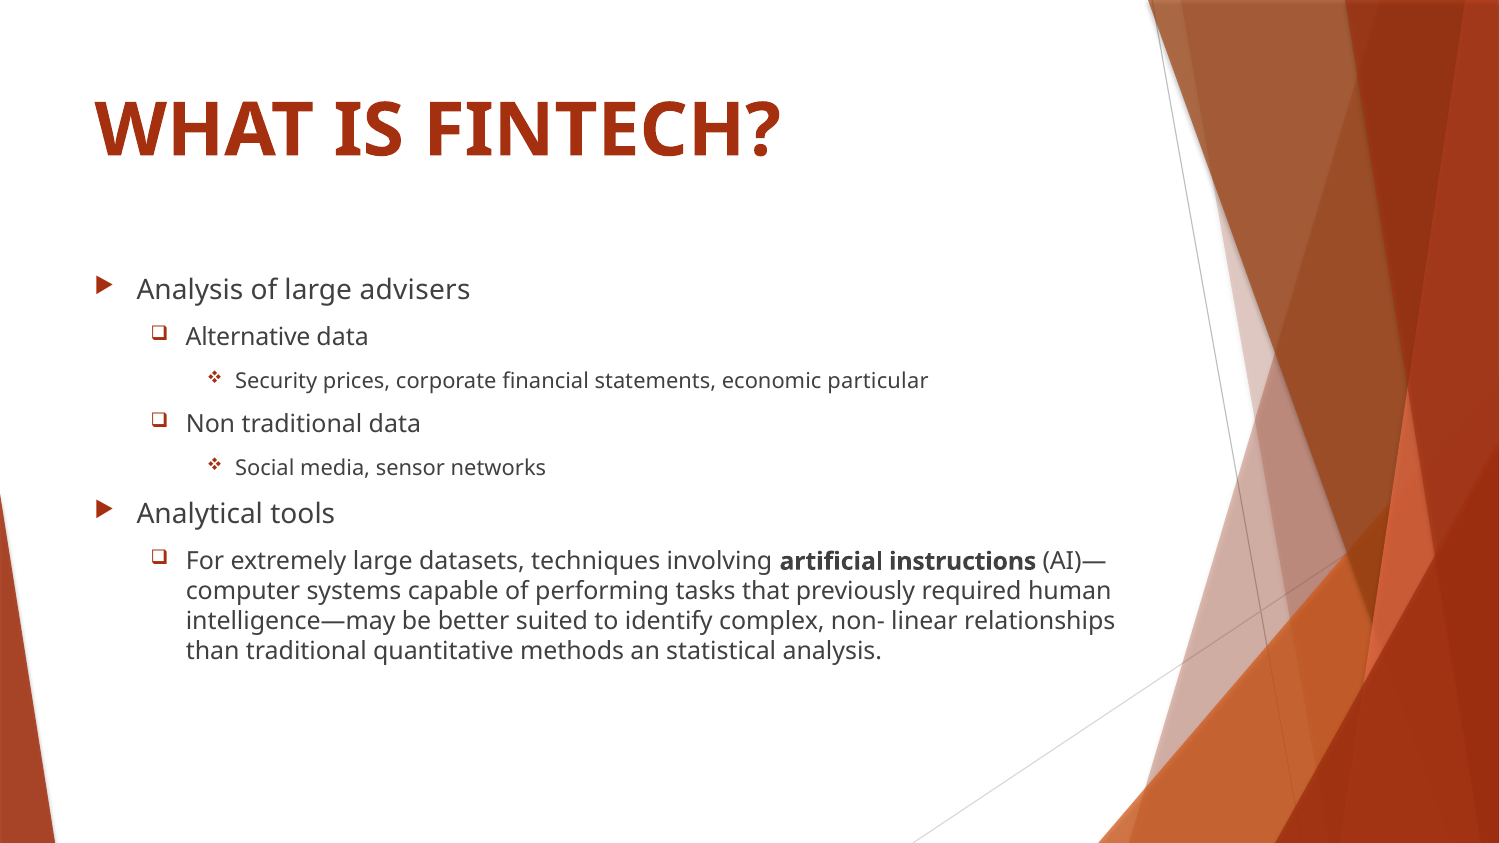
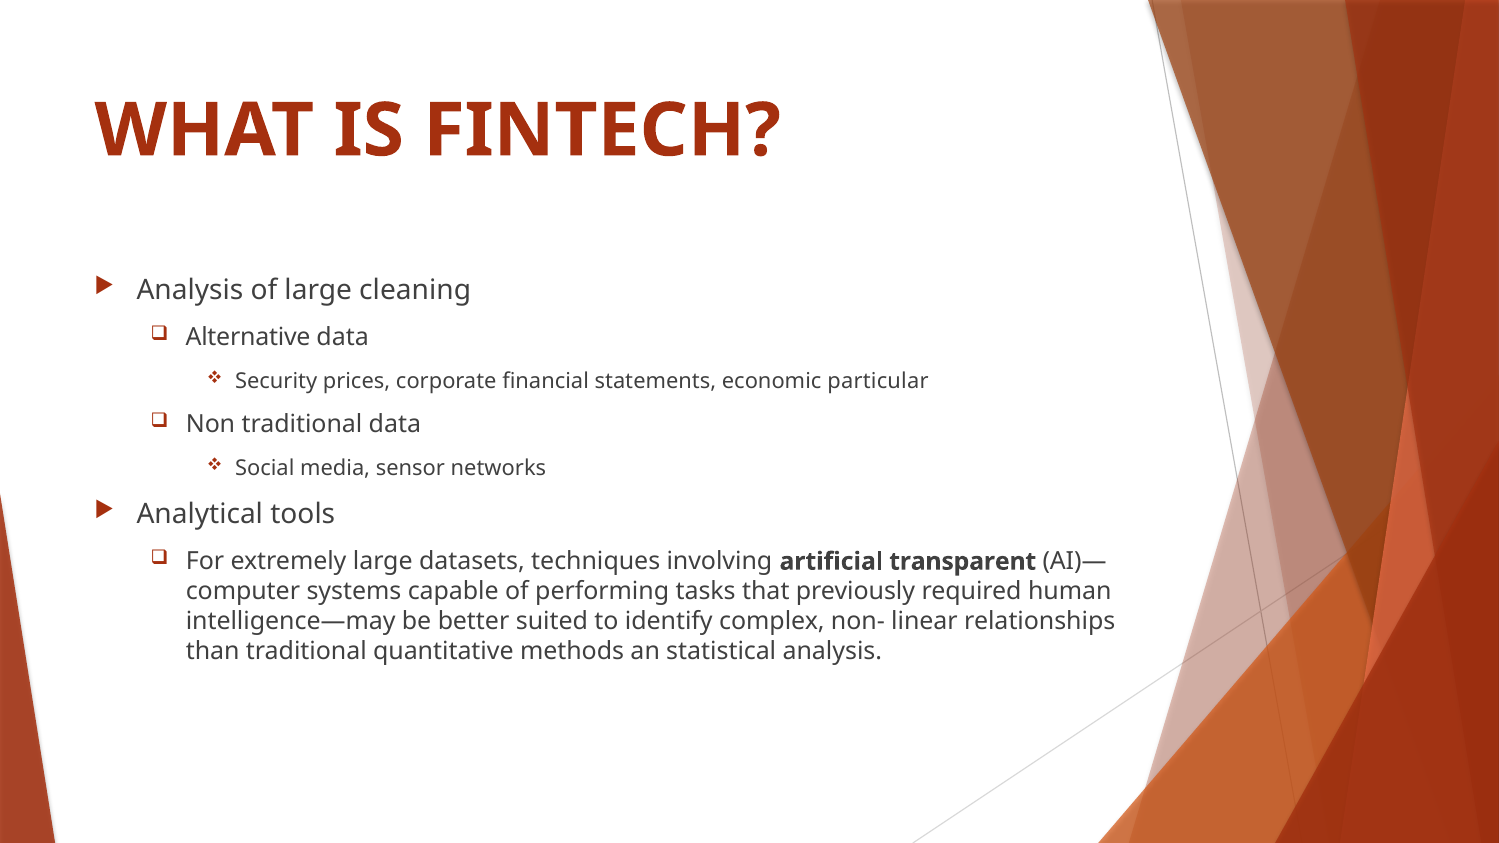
advisers: advisers -> cleaning
instructions: instructions -> transparent
